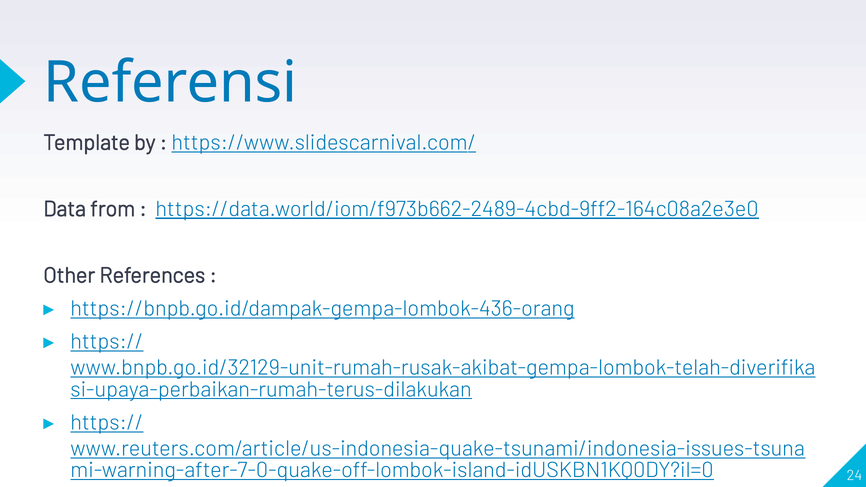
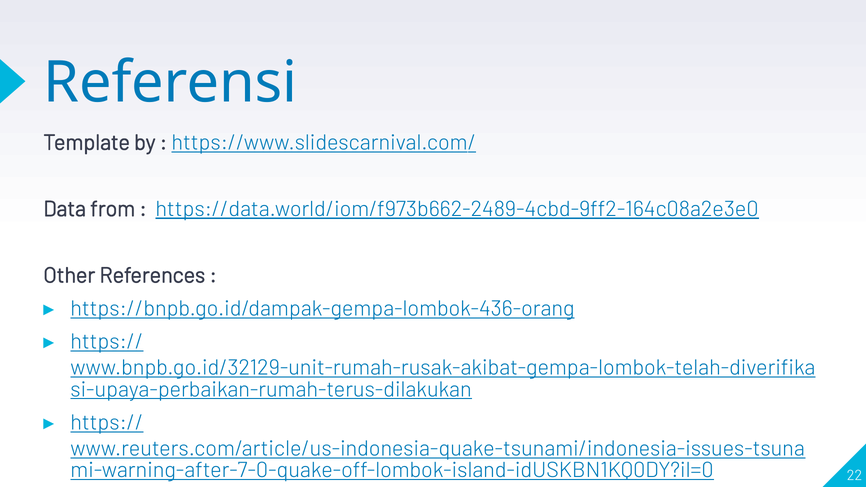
24: 24 -> 22
